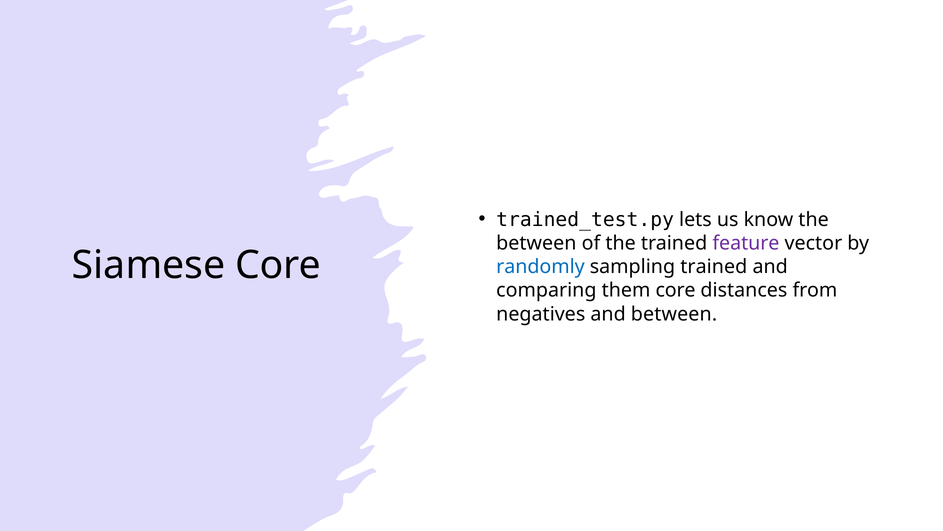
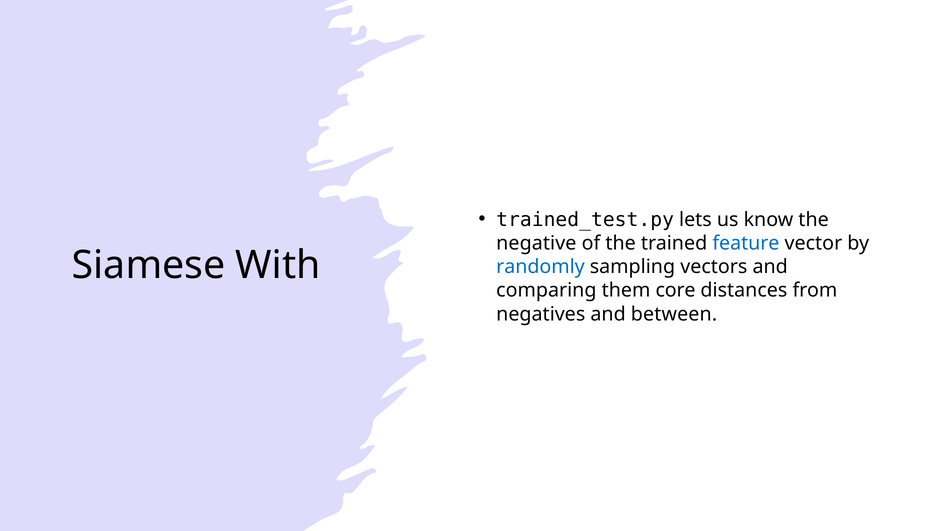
between at (536, 243): between -> negative
feature colour: purple -> blue
Siamese Core: Core -> With
sampling trained: trained -> vectors
